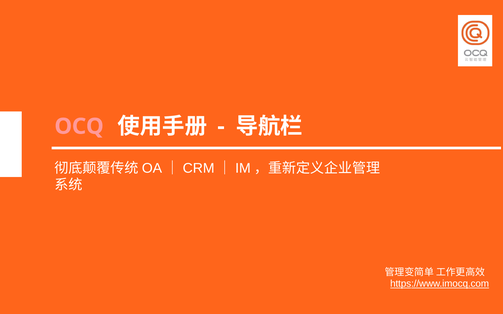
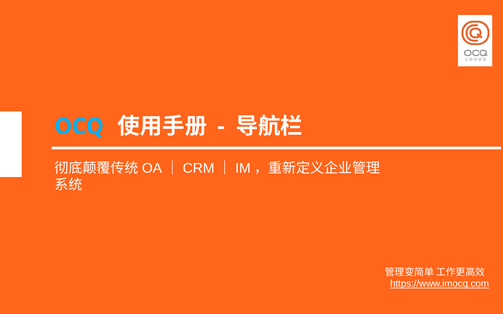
OCQ colour: pink -> light blue
